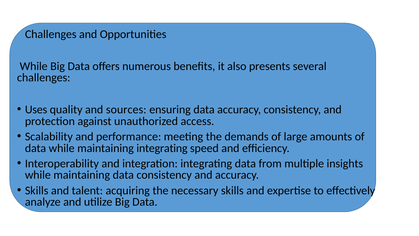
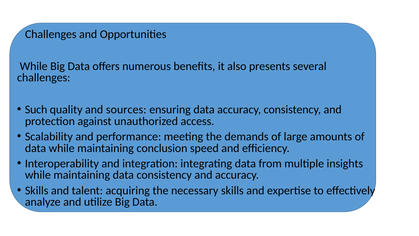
Uses: Uses -> Such
maintaining integrating: integrating -> conclusion
